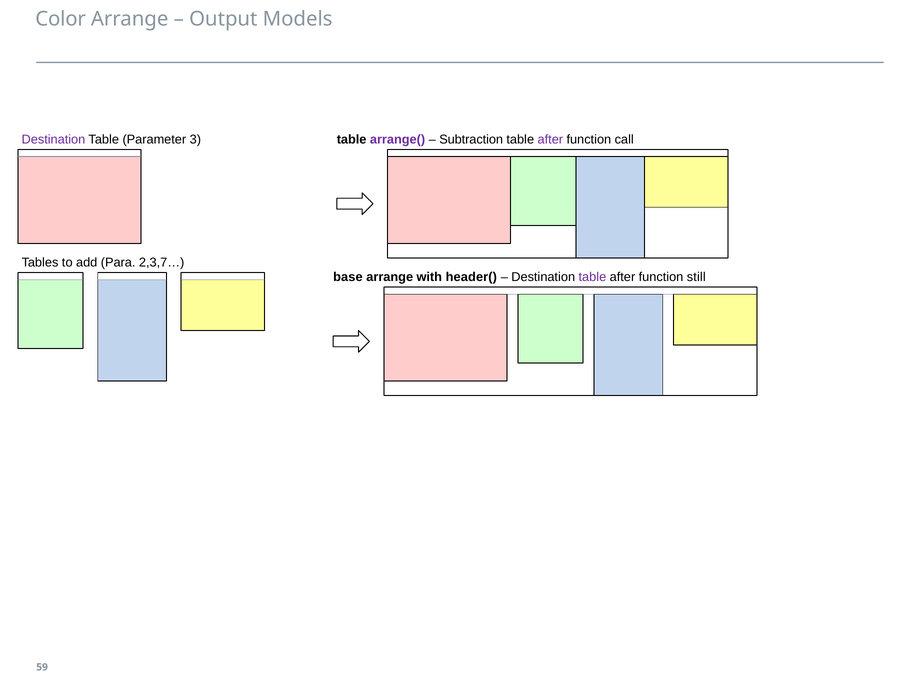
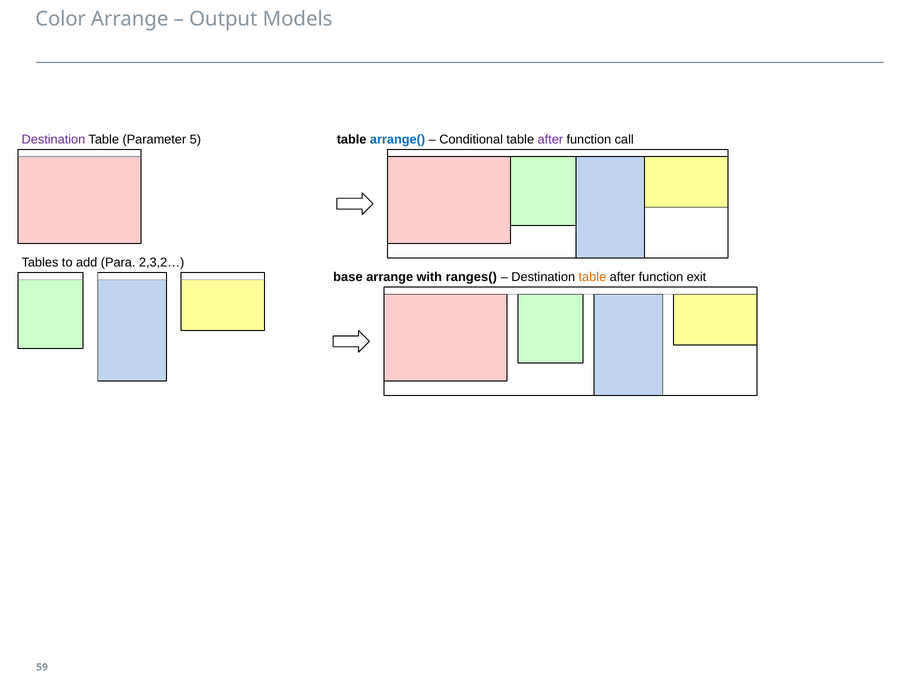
3: 3 -> 5
arrange( colour: purple -> blue
Subtraction: Subtraction -> Conditional
2,3,7…: 2,3,7… -> 2,3,2…
header(: header( -> ranges(
table at (592, 277) colour: purple -> orange
still: still -> exit
